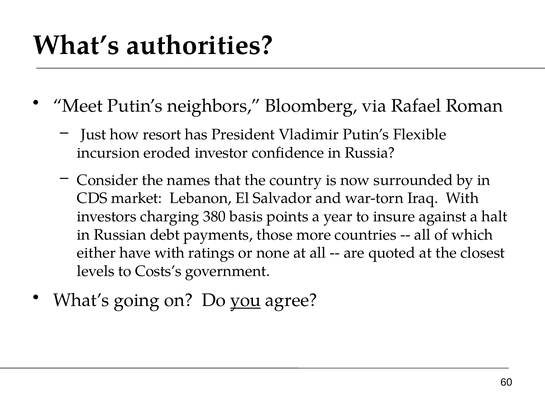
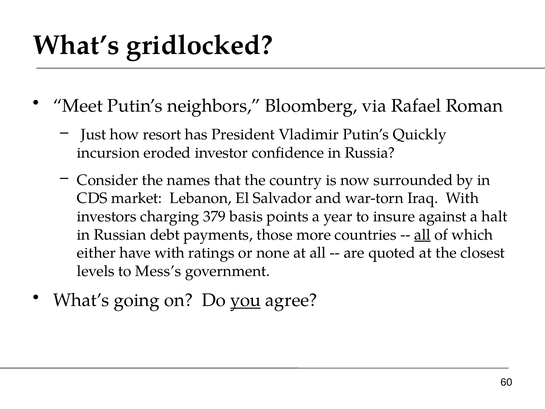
authorities: authorities -> gridlocked
Flexible: Flexible -> Quickly
380: 380 -> 379
all at (422, 235) underline: none -> present
Costs’s: Costs’s -> Mess’s
